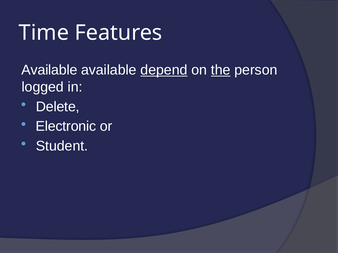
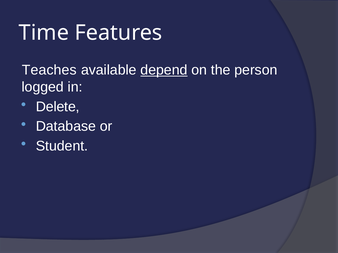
Available at (49, 70): Available -> Teaches
the underline: present -> none
Electronic: Electronic -> Database
